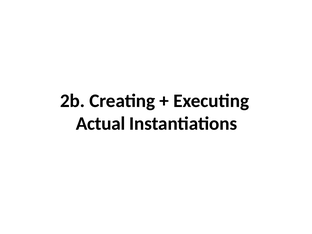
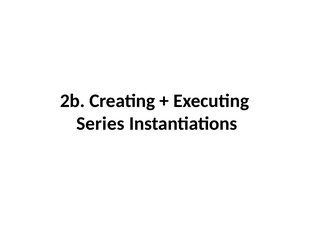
Actual: Actual -> Series
